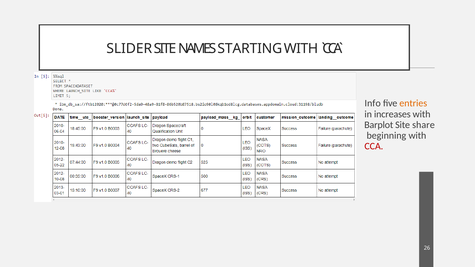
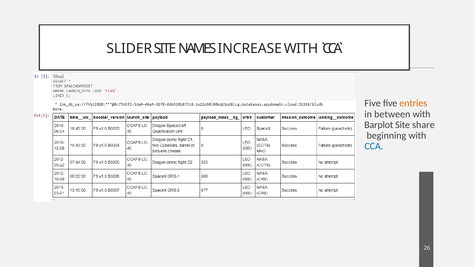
STARTING: STARTING -> INCREASE
Info at (373, 103): Info -> Five
increases: increases -> between
CCA colour: red -> blue
